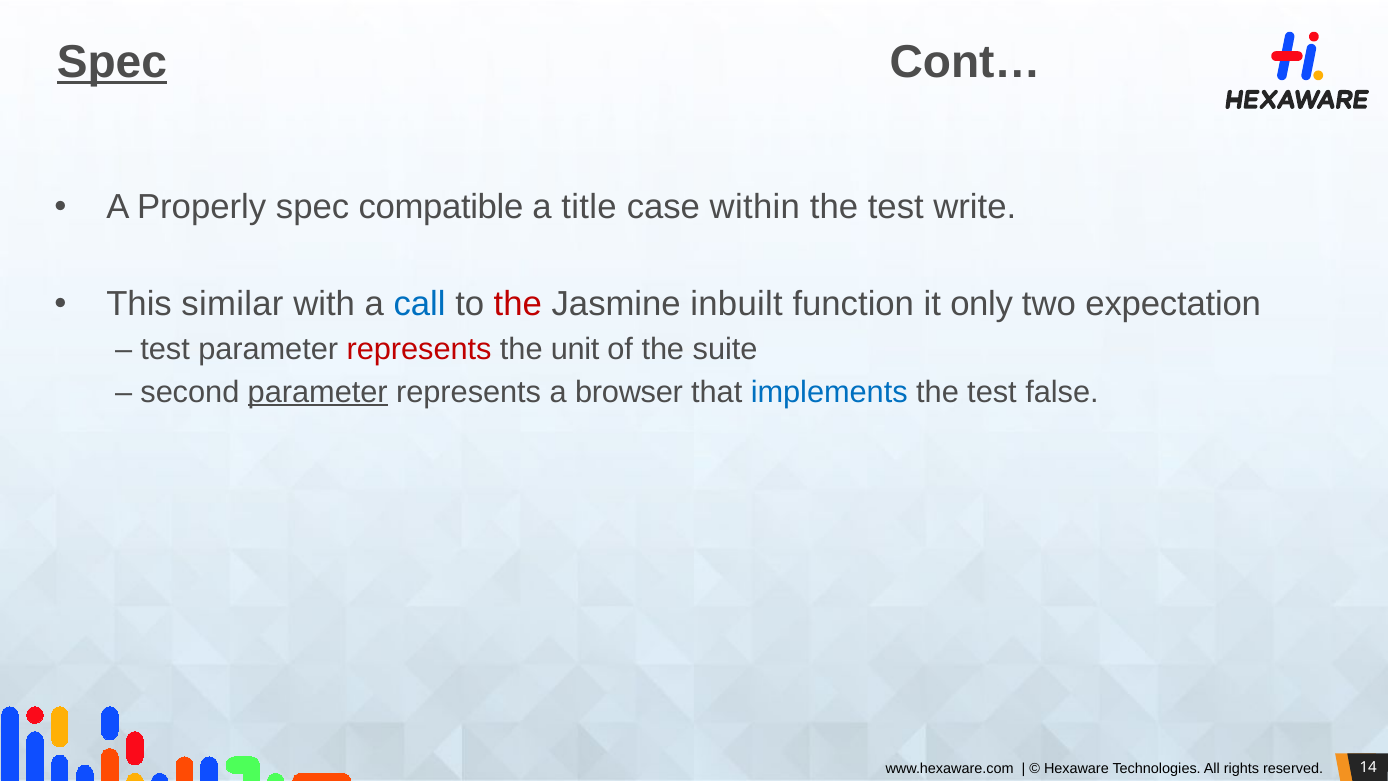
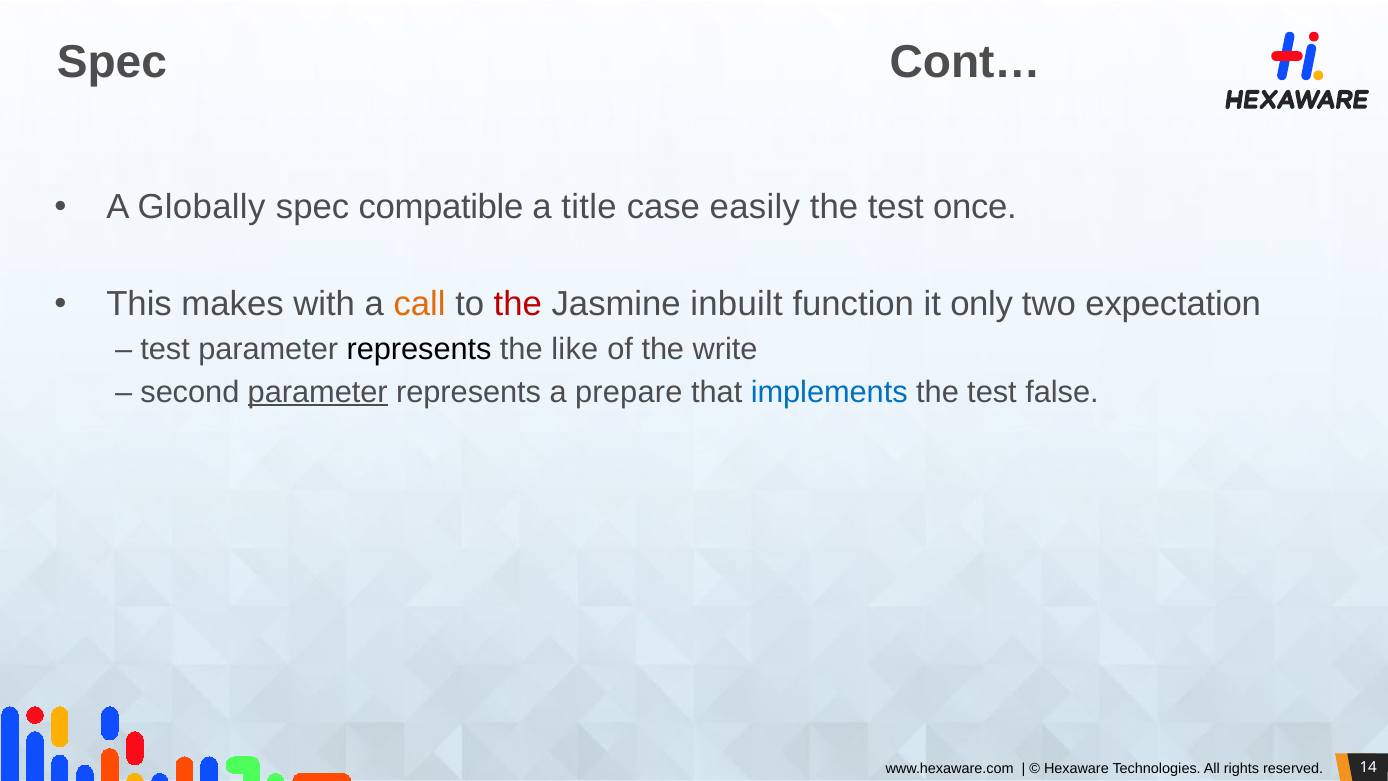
Spec at (112, 63) underline: present -> none
Properly: Properly -> Globally
within: within -> easily
write: write -> once
similar: similar -> makes
call colour: blue -> orange
represents at (419, 349) colour: red -> black
unit: unit -> like
suite: suite -> write
browser: browser -> prepare
